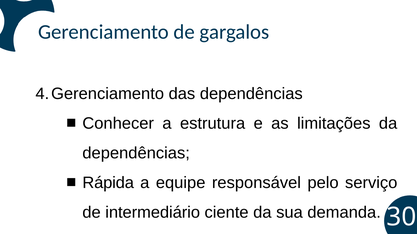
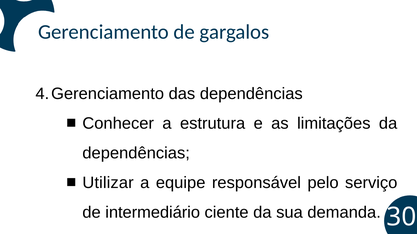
Rápida: Rápida -> Utilizar
